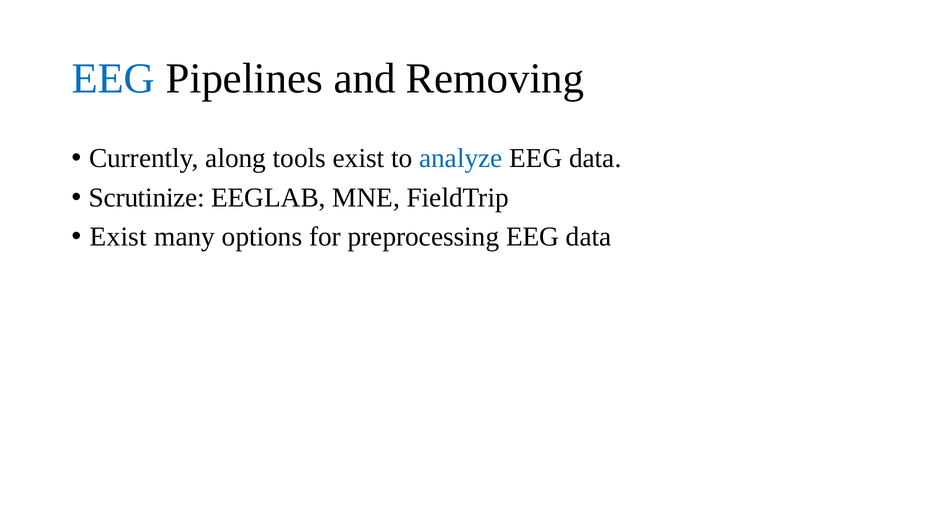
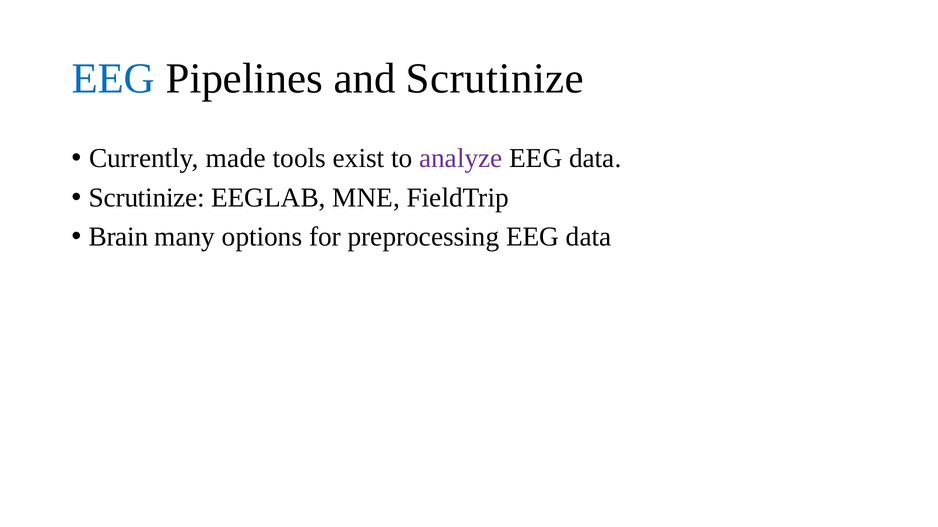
and Removing: Removing -> Scrutinize
along: along -> made
analyze colour: blue -> purple
Exist at (118, 237): Exist -> Brain
